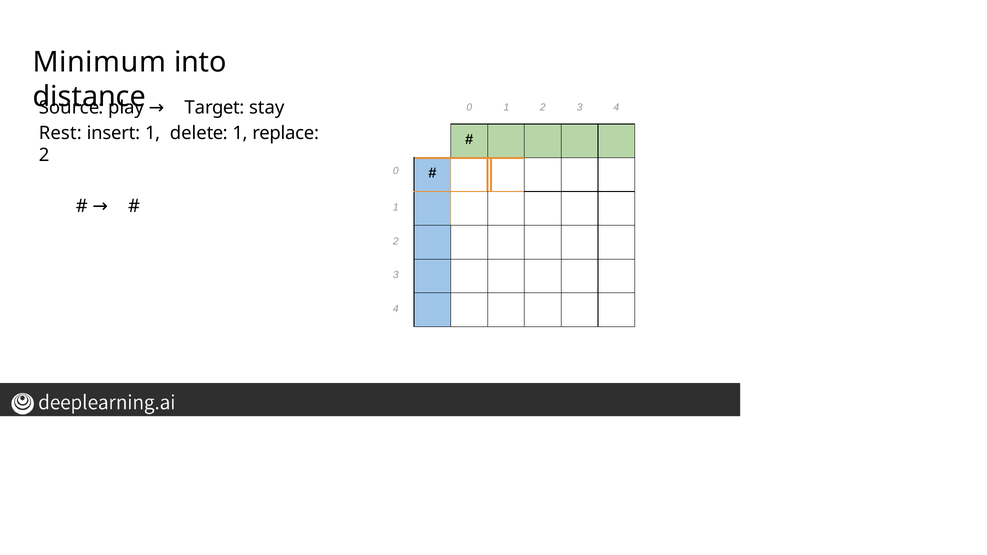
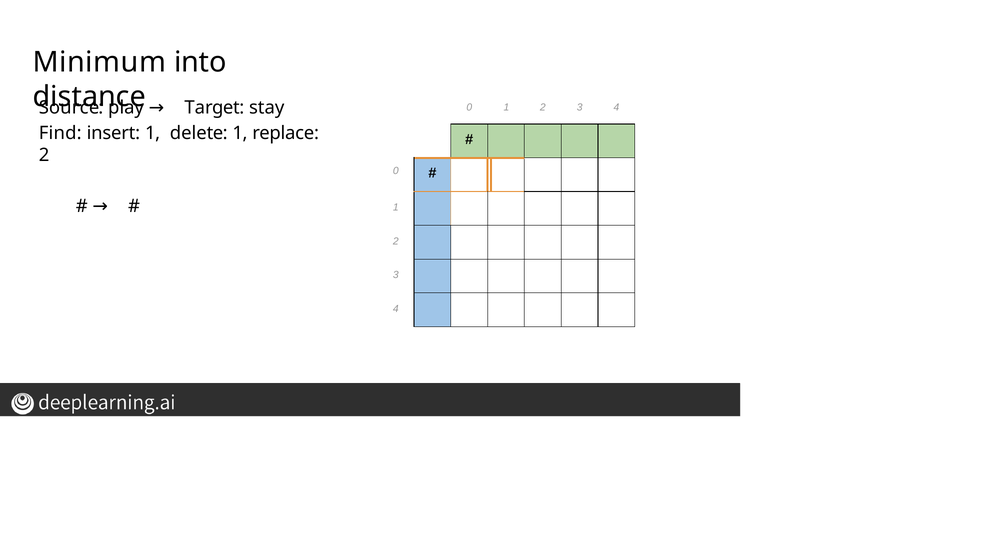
Rest: Rest -> Find
